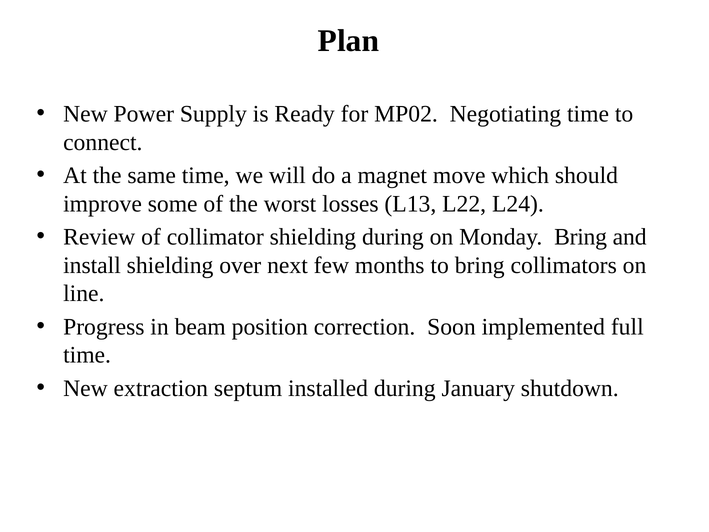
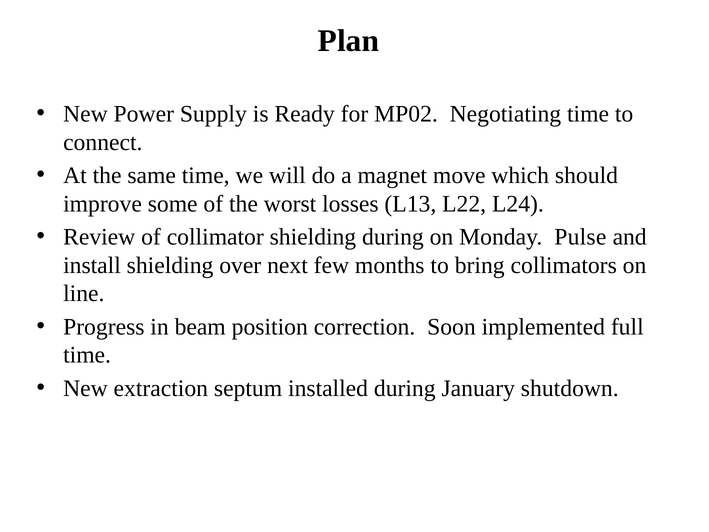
Monday Bring: Bring -> Pulse
